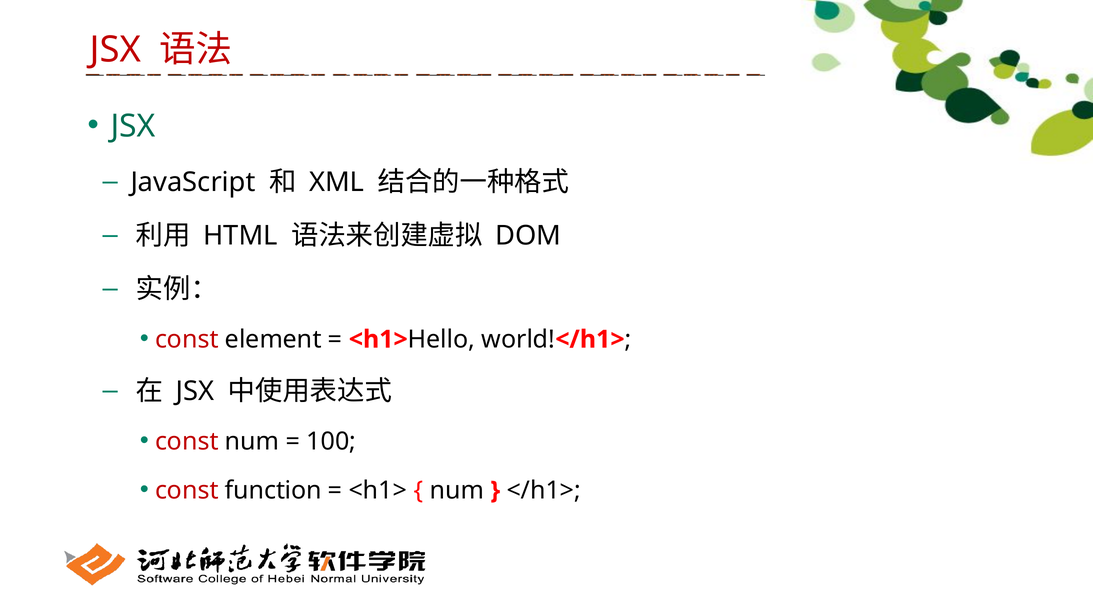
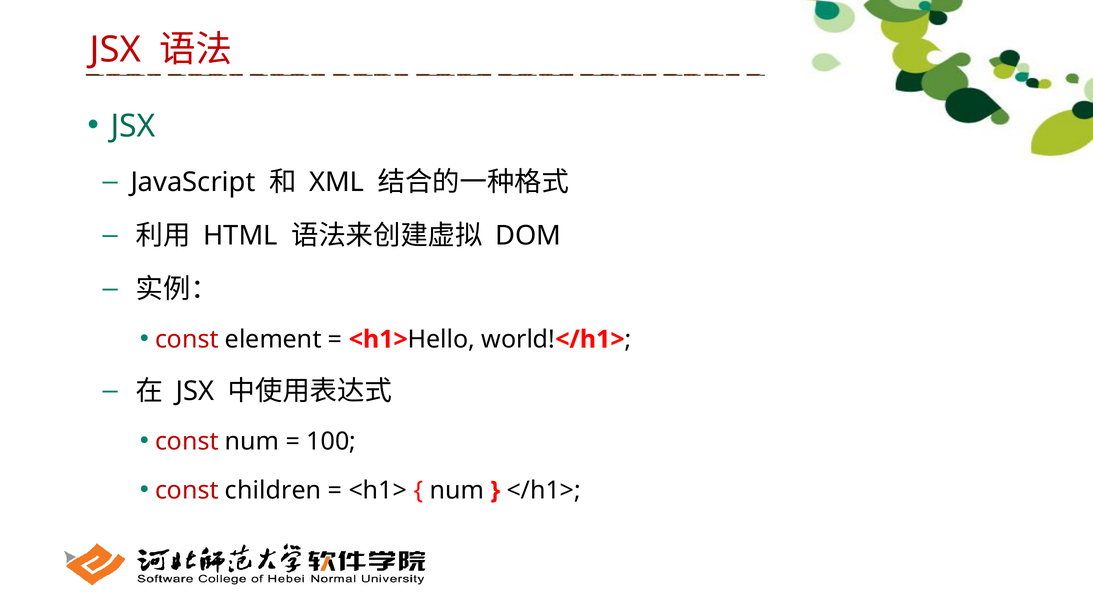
function: function -> children
